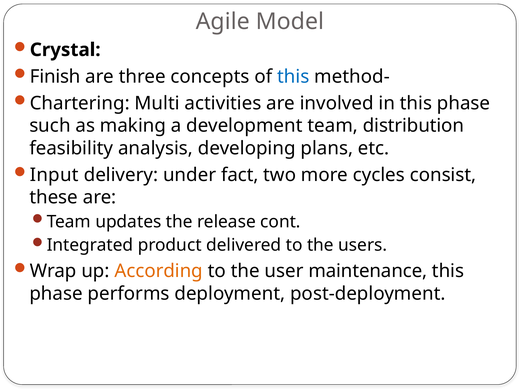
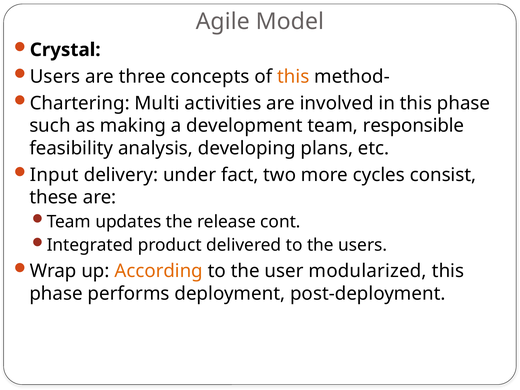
Finish at (55, 77): Finish -> Users
this at (293, 77) colour: blue -> orange
distribution: distribution -> responsible
maintenance: maintenance -> modularized
